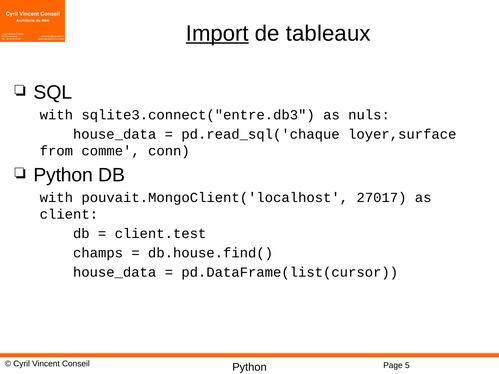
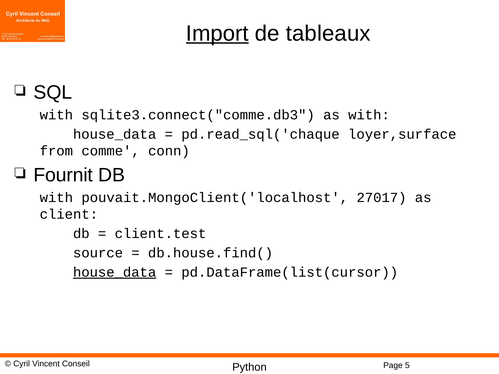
sqlite3.connect("entre.db3: sqlite3.connect("entre.db3 -> sqlite3.connect("comme.db3
as nuls: nuls -> with
Python at (63, 175): Python -> Fournit
champs: champs -> source
house_data at (115, 272) underline: none -> present
